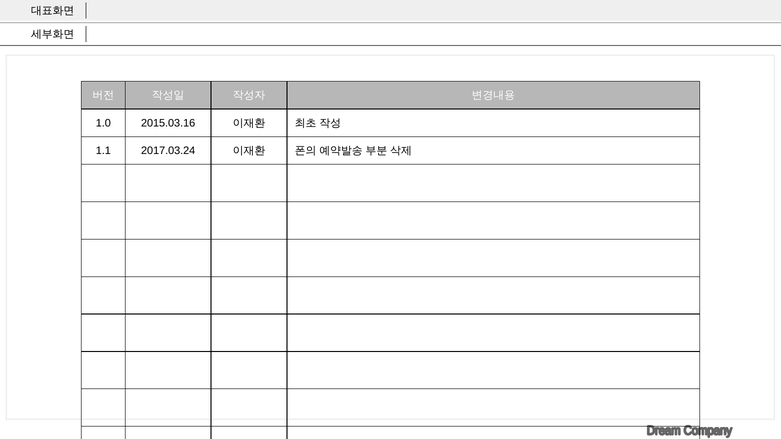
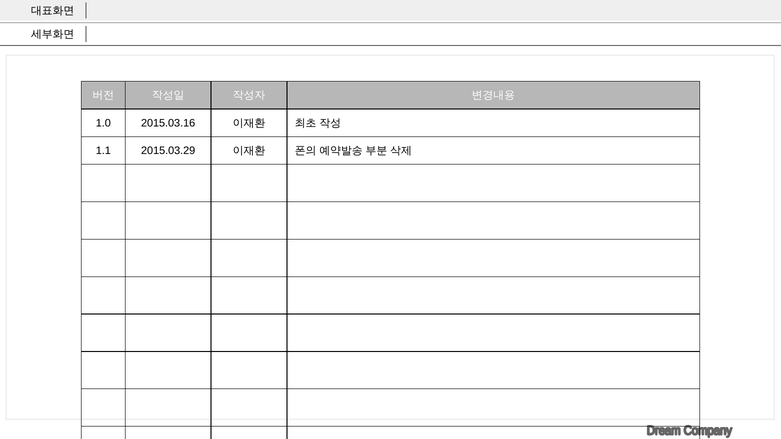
2017.03.24: 2017.03.24 -> 2015.03.29
